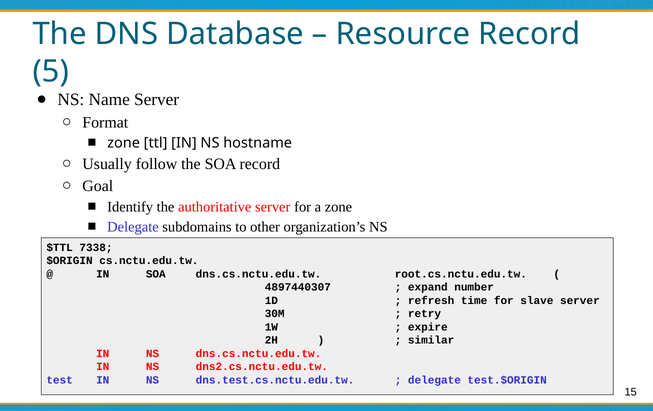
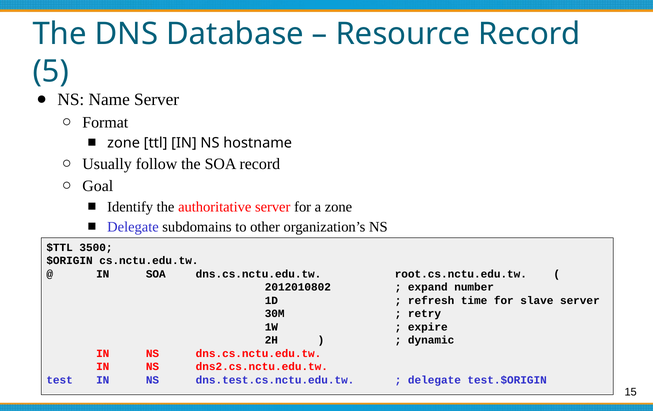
7338: 7338 -> 3500
4897440307: 4897440307 -> 2012010802
similar: similar -> dynamic
